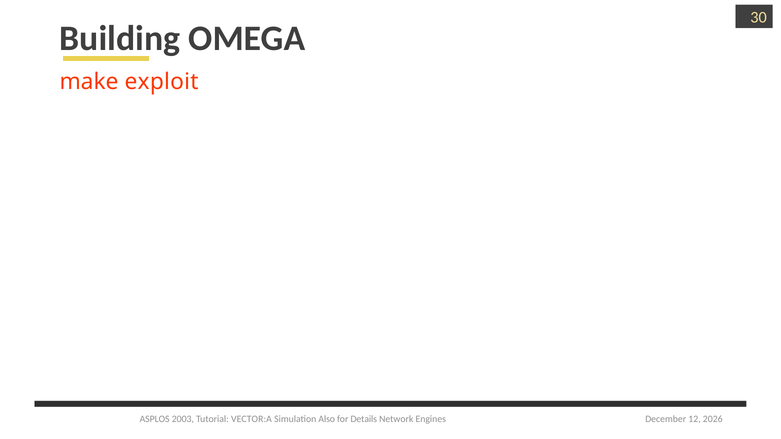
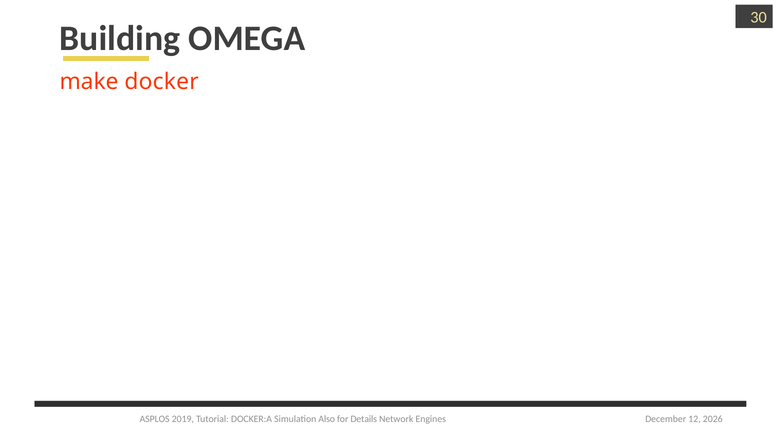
exploit: exploit -> docker
2003: 2003 -> 2019
VECTOR:A: VECTOR:A -> DOCKER:A
